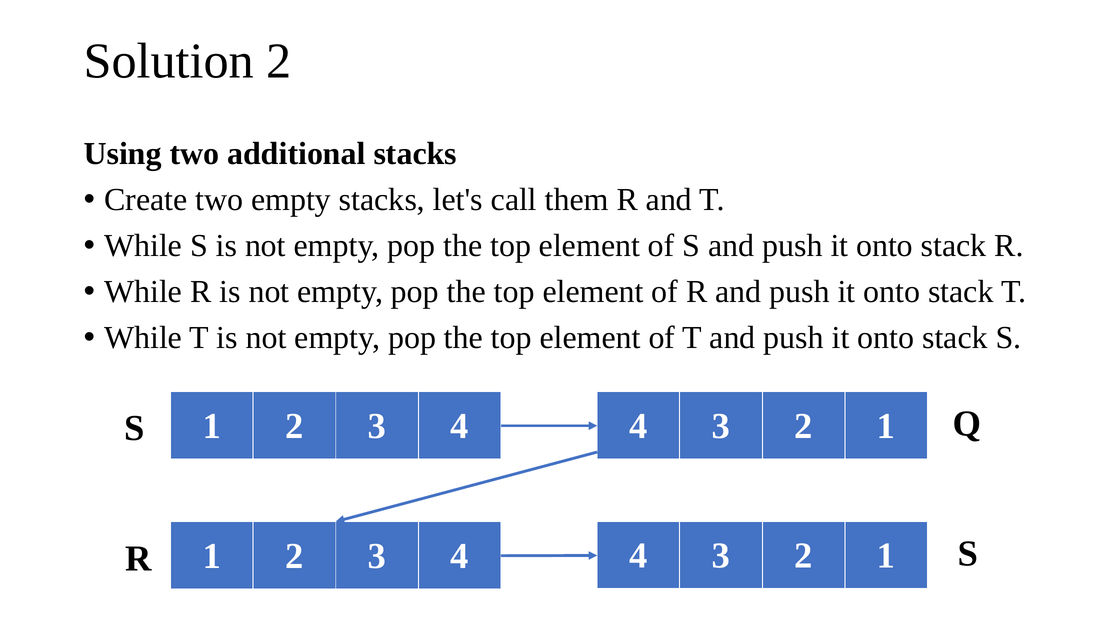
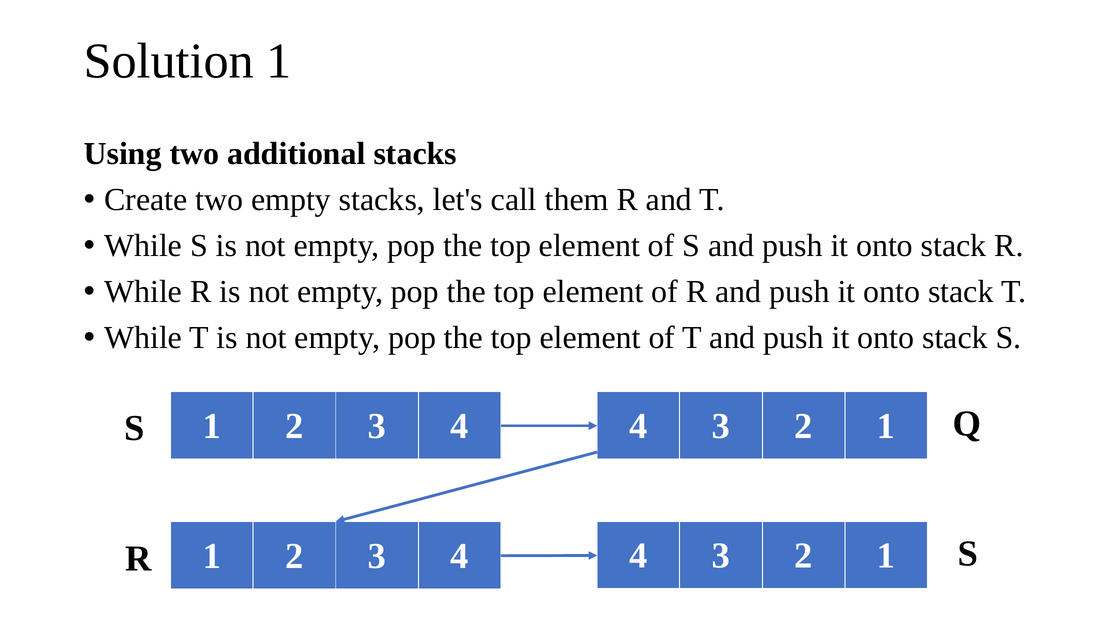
Solution 2: 2 -> 1
